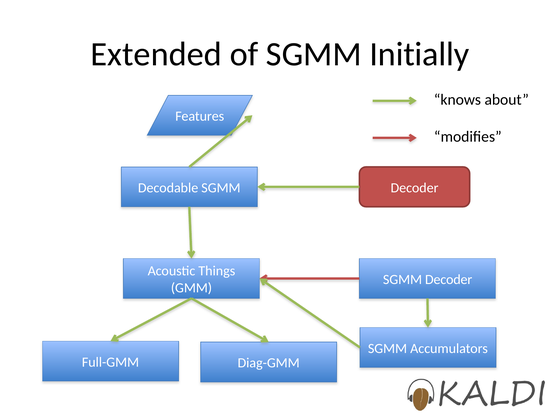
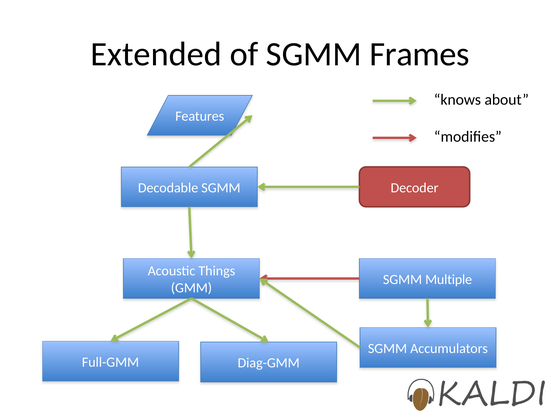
Initially: Initially -> Frames
SGMM Decoder: Decoder -> Multiple
